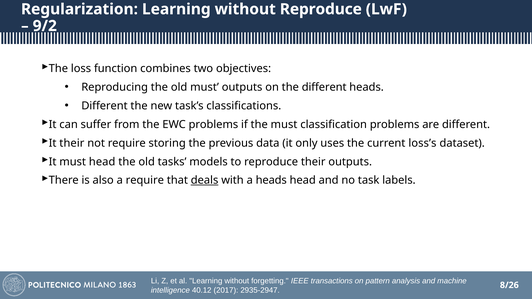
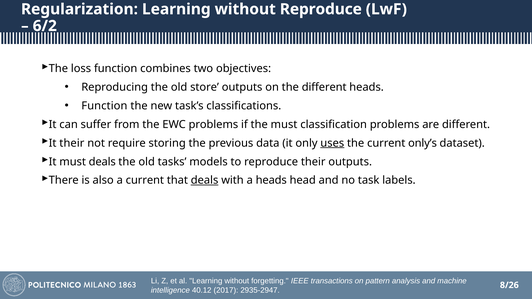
9/2: 9/2 -> 6/2
old must: must -> store
Different at (104, 106): Different -> Function
uses underline: none -> present
loss’s: loss’s -> only’s
must head: head -> deals
a require: require -> current
